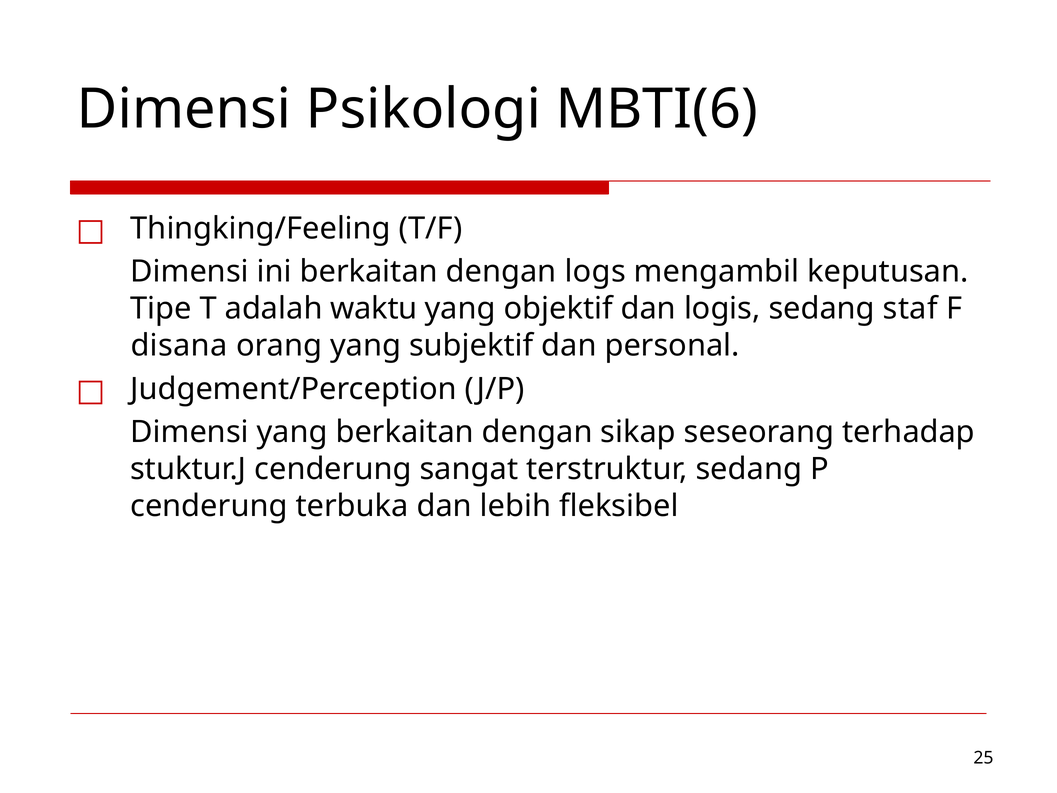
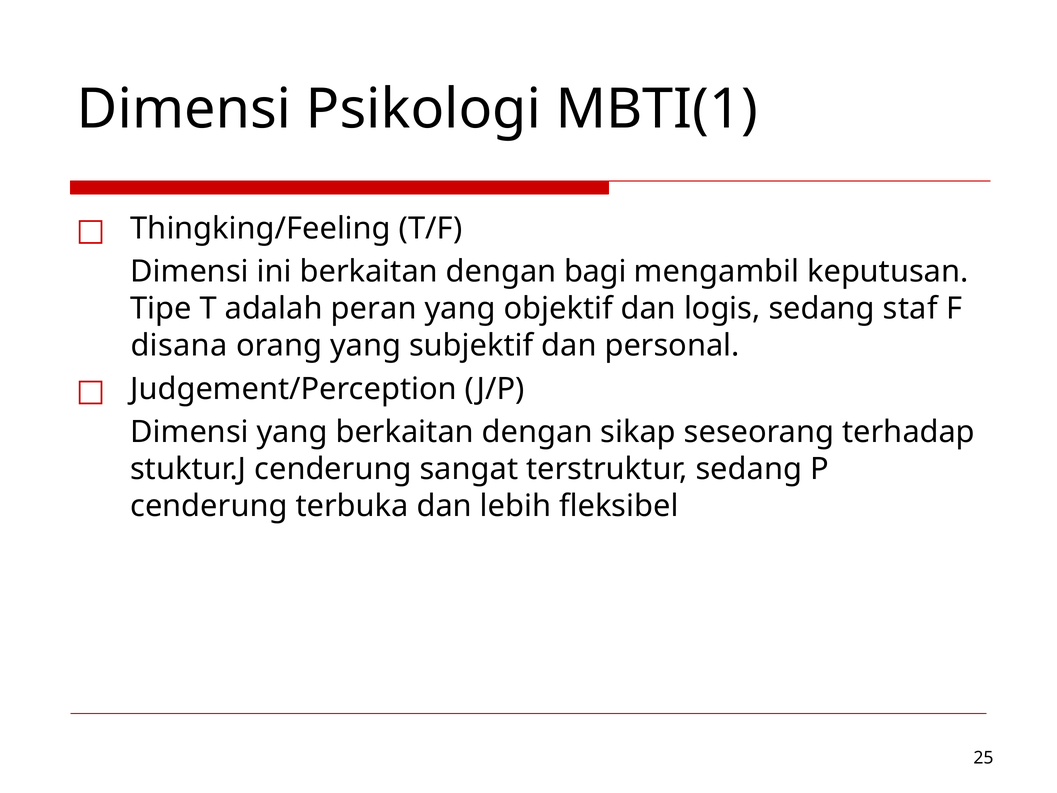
MBTI(6: MBTI(6 -> MBTI(1
logs: logs -> bagi
waktu: waktu -> peran
